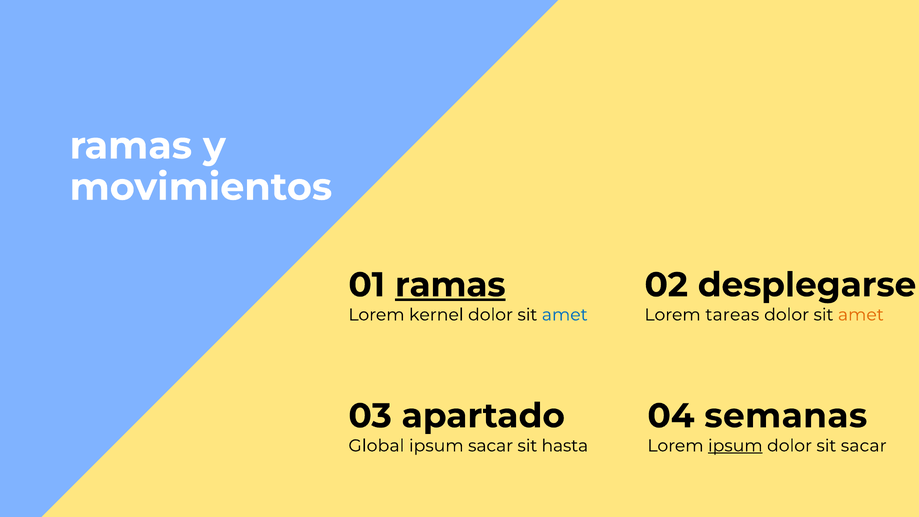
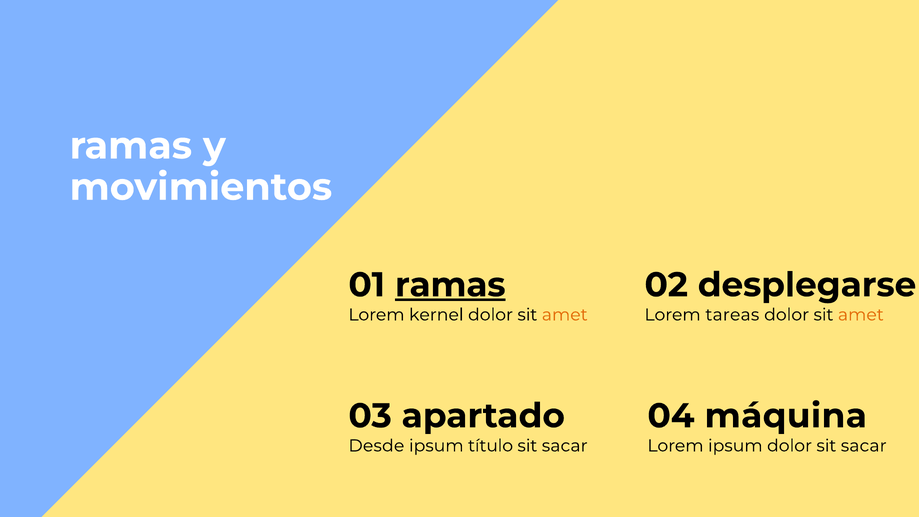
amet at (565, 315) colour: blue -> orange
semanas: semanas -> máquina
Global: Global -> Desde
ipsum sacar: sacar -> título
hasta at (565, 446): hasta -> sacar
ipsum at (735, 446) underline: present -> none
